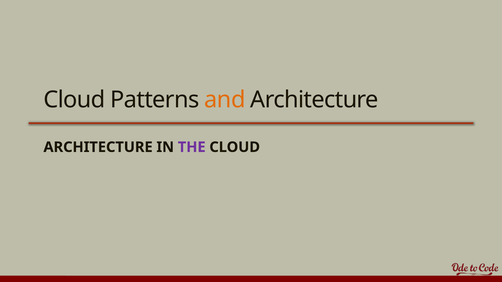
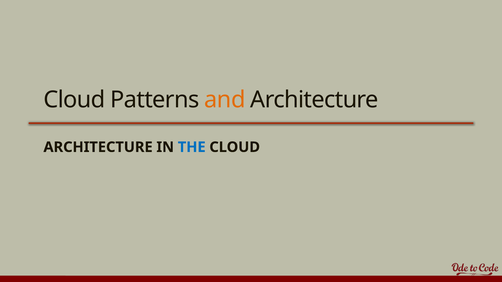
THE colour: purple -> blue
